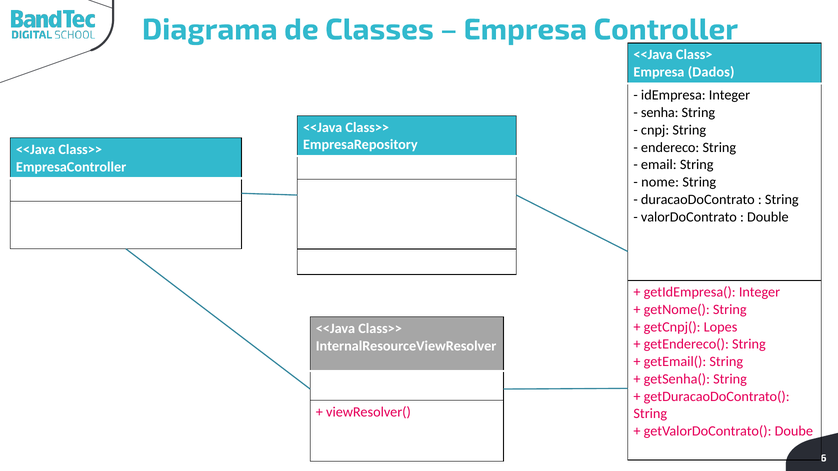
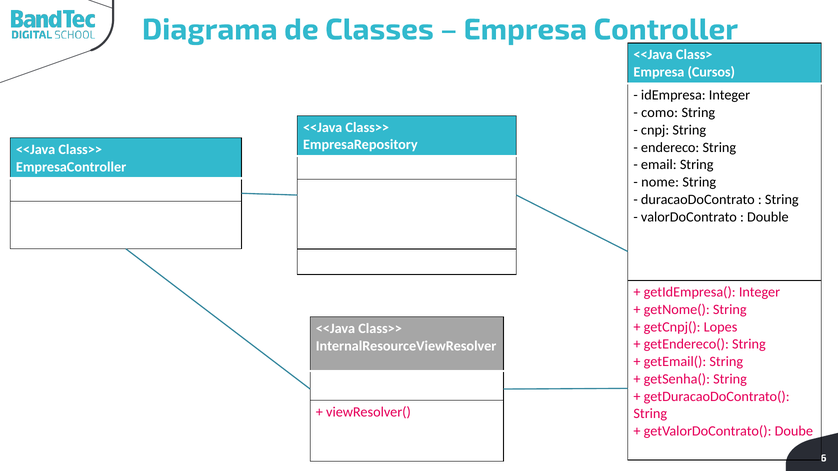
Dados: Dados -> Cursos
senha: senha -> como
